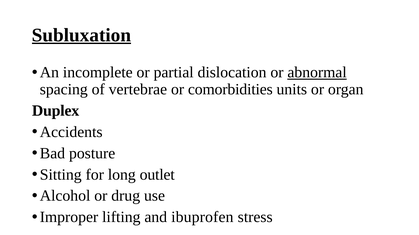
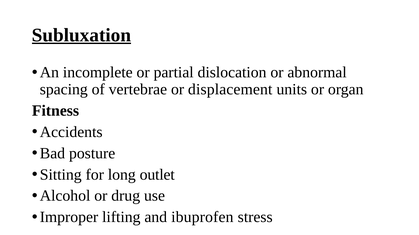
abnormal underline: present -> none
comorbidities: comorbidities -> displacement
Duplex: Duplex -> Fitness
